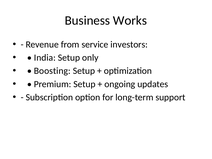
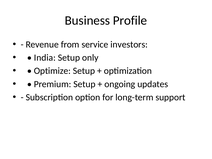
Works: Works -> Profile
Boosting: Boosting -> Optimize
